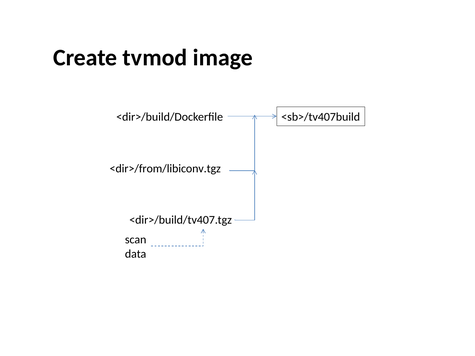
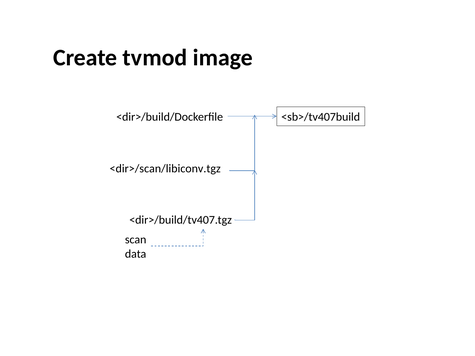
<dir>/from/libiconv.tgz: <dir>/from/libiconv.tgz -> <dir>/scan/libiconv.tgz
